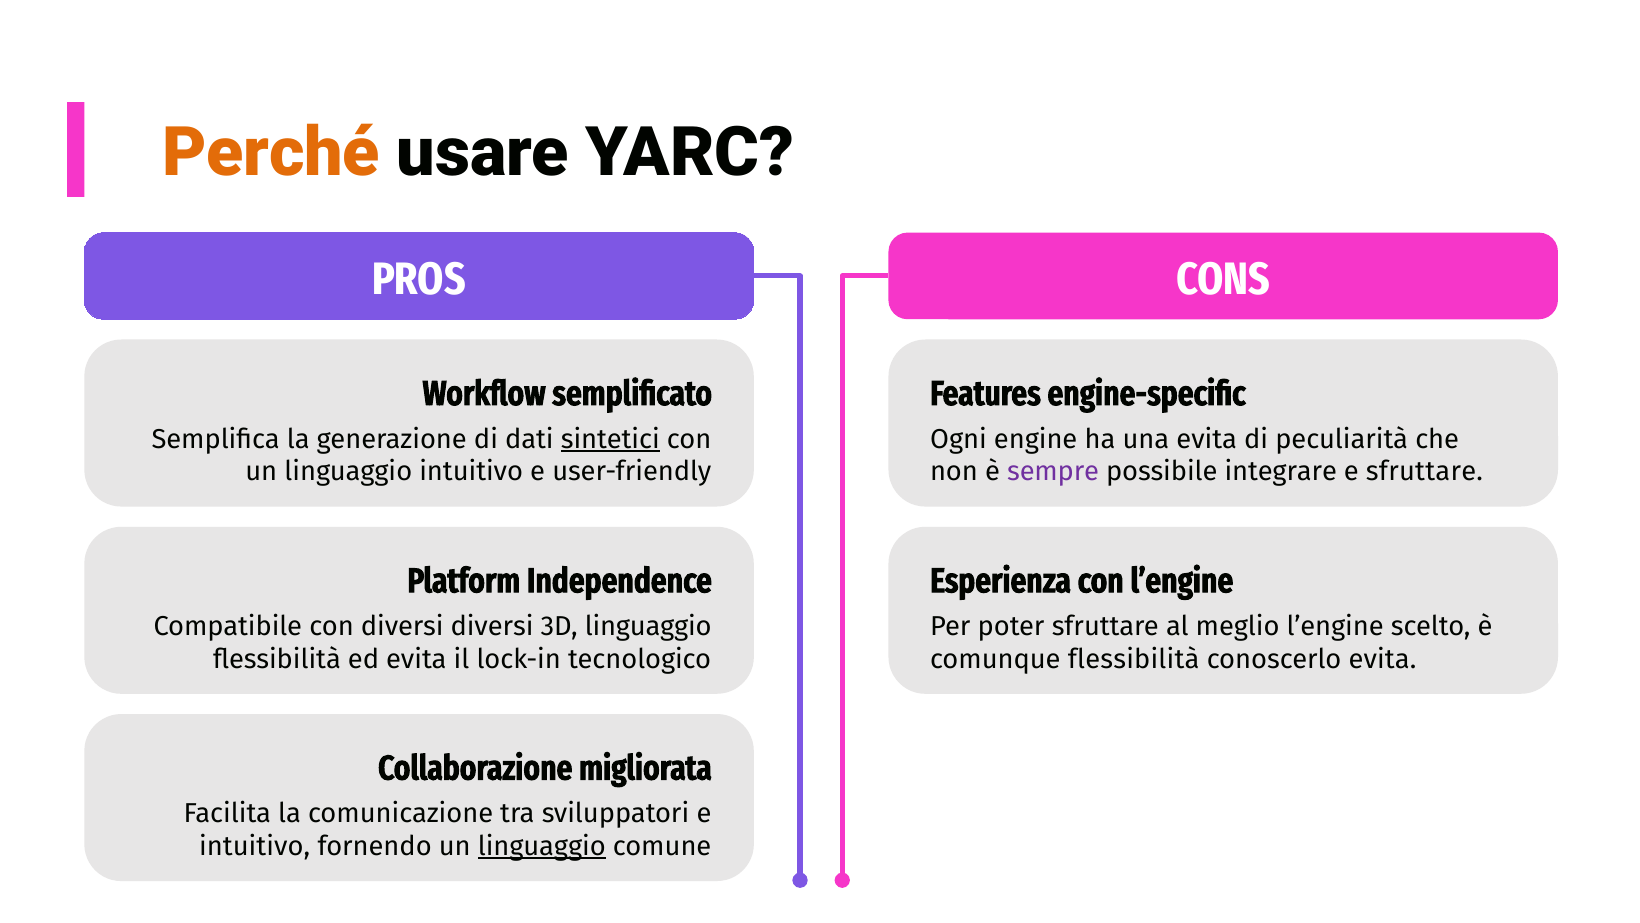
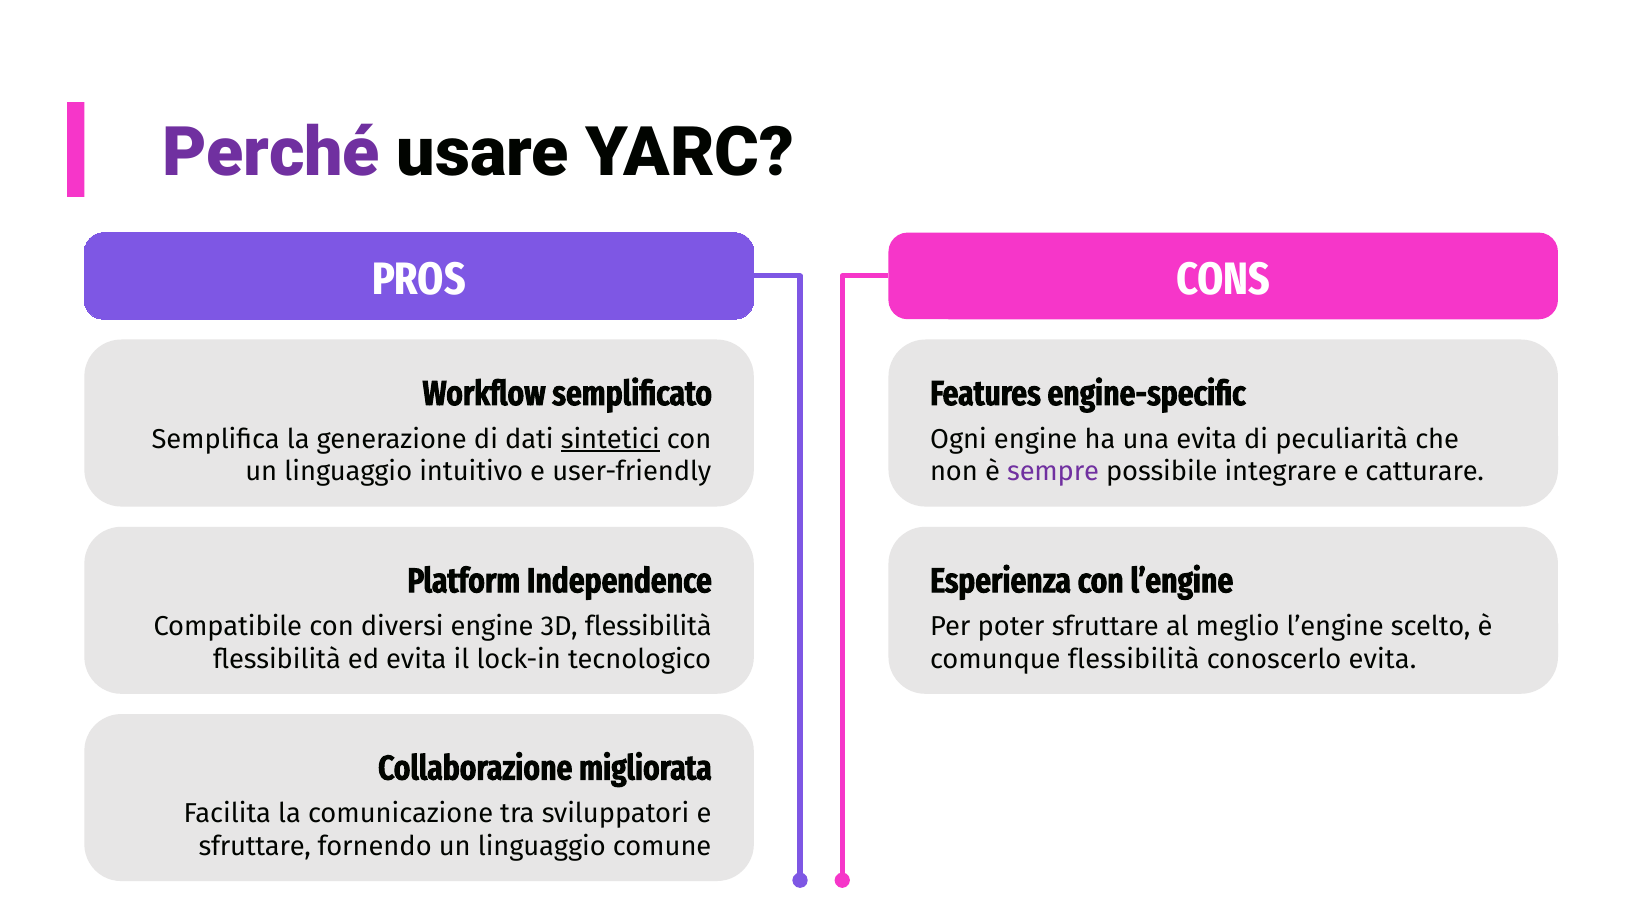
Perché colour: orange -> purple
e sfruttare: sfruttare -> catturare
diversi diversi: diversi -> engine
3D linguaggio: linguaggio -> flessibilità
intuitivo at (255, 846): intuitivo -> sfruttare
linguaggio at (542, 846) underline: present -> none
